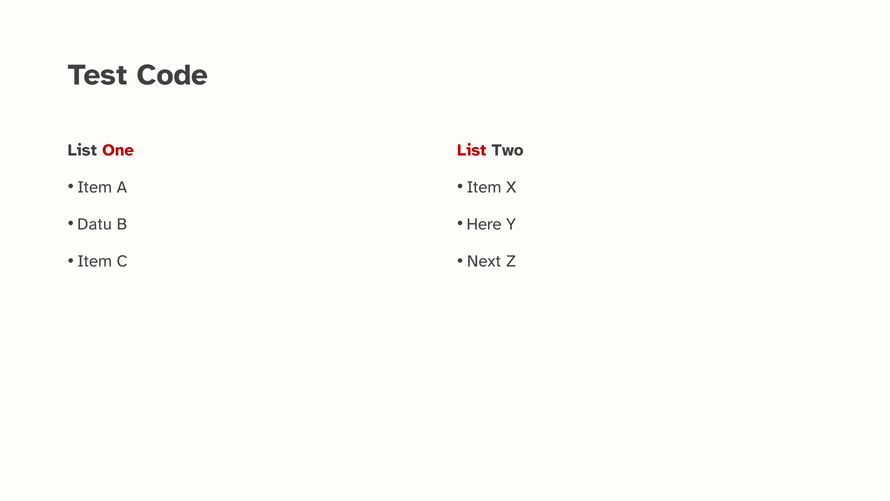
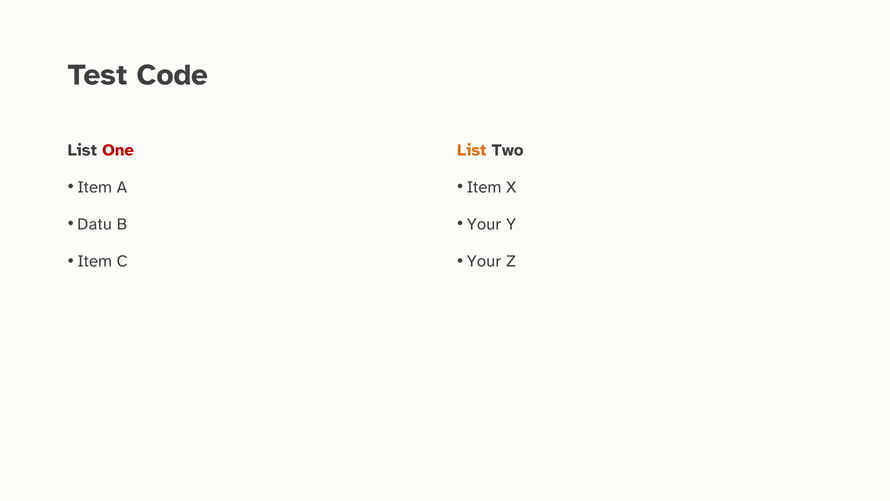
List at (472, 150) colour: red -> orange
Here at (484, 224): Here -> Your
Next at (484, 261): Next -> Your
